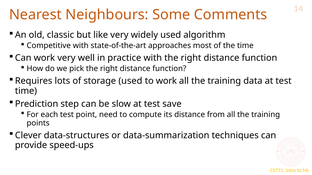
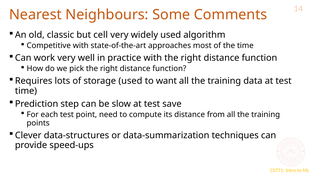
like: like -> cell
to work: work -> want
